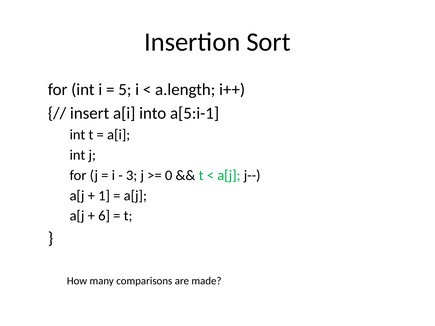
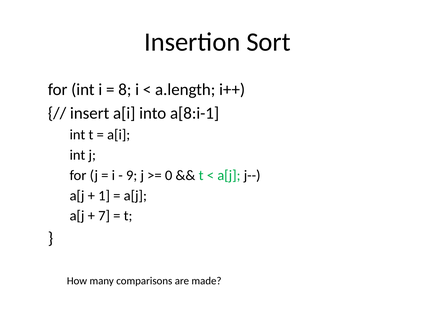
5: 5 -> 8
a[5:i-1: a[5:i-1 -> a[8:i-1
3: 3 -> 9
6: 6 -> 7
